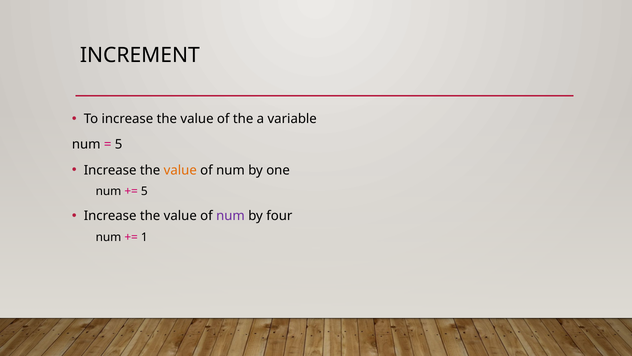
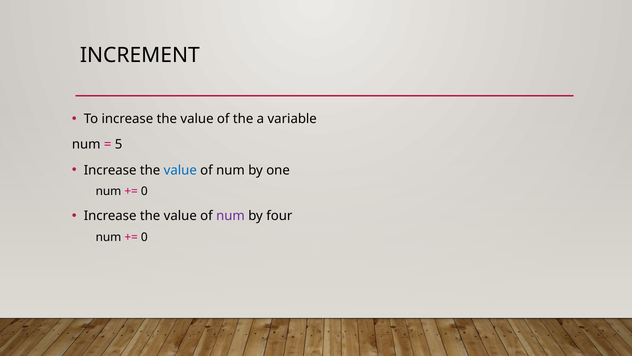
value at (180, 170) colour: orange -> blue
5 at (144, 191): 5 -> 0
1 at (144, 237): 1 -> 0
